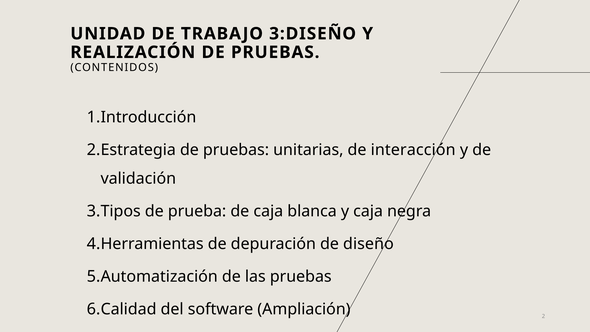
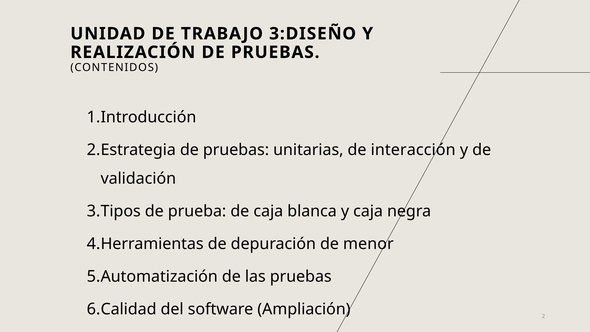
diseño: diseño -> menor
